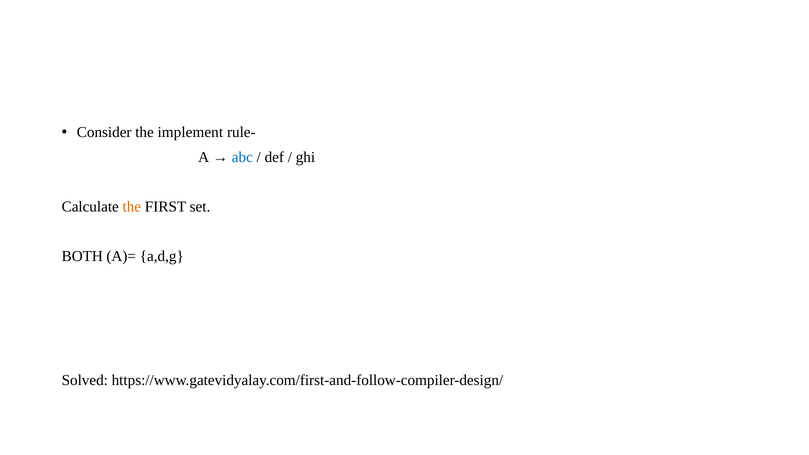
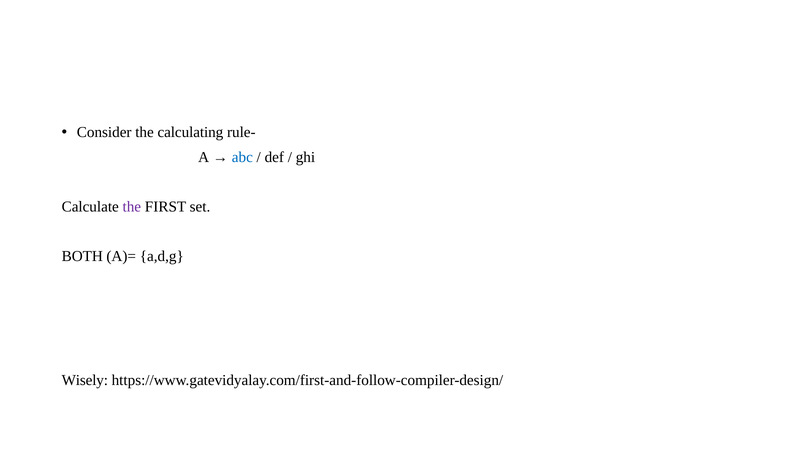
implement: implement -> calculating
the at (132, 207) colour: orange -> purple
Solved: Solved -> Wisely
